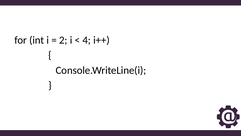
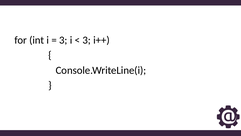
2 at (63, 40): 2 -> 3
4 at (87, 40): 4 -> 3
